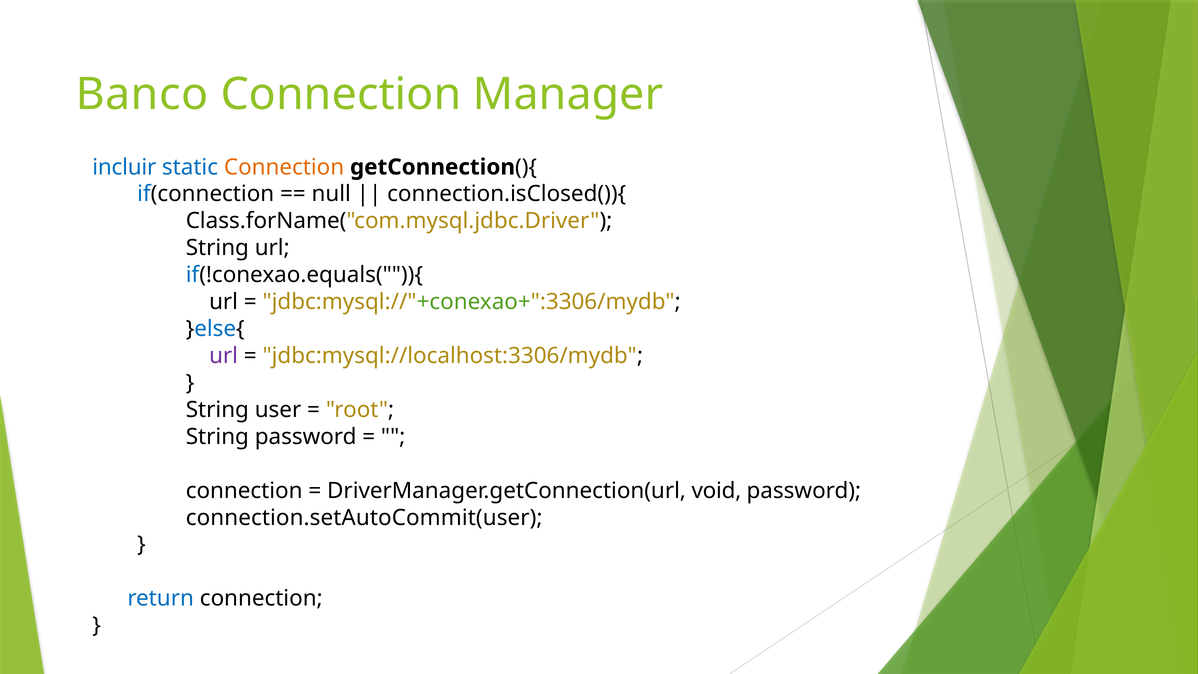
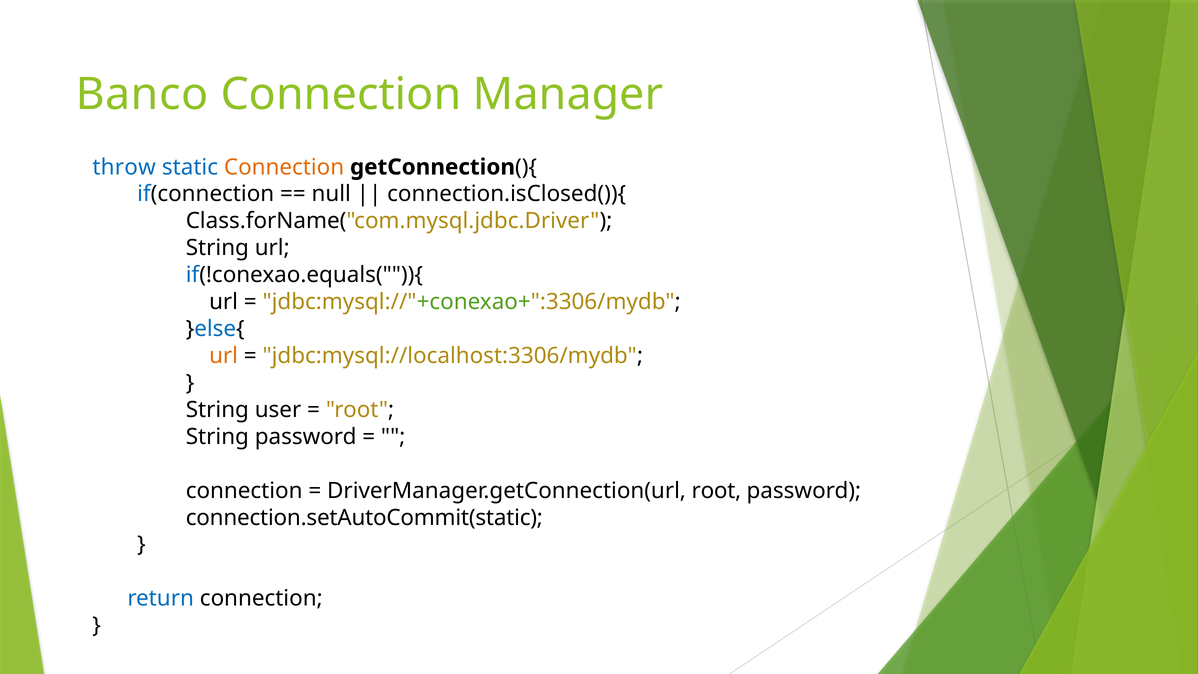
incluir: incluir -> throw
url at (224, 356) colour: purple -> orange
DriverManager.getConnection(url void: void -> root
connection.setAutoCommit(user: connection.setAutoCommit(user -> connection.setAutoCommit(static
